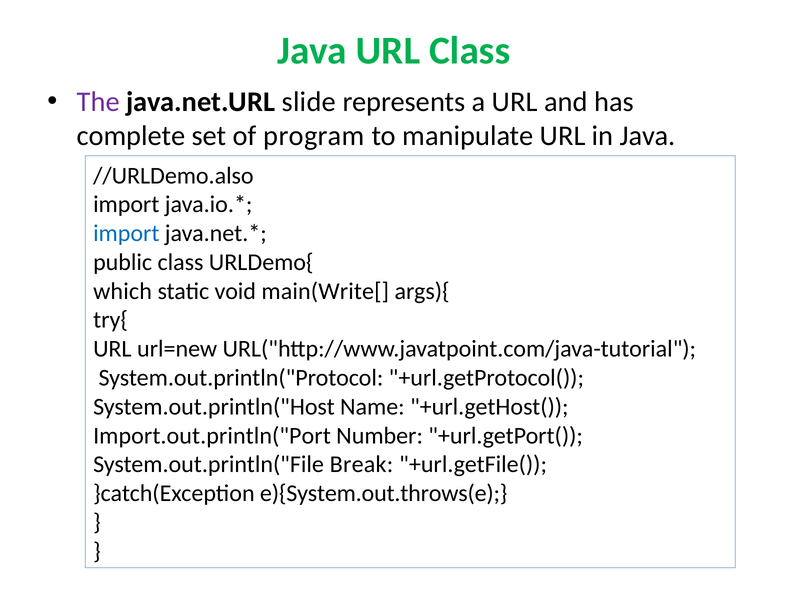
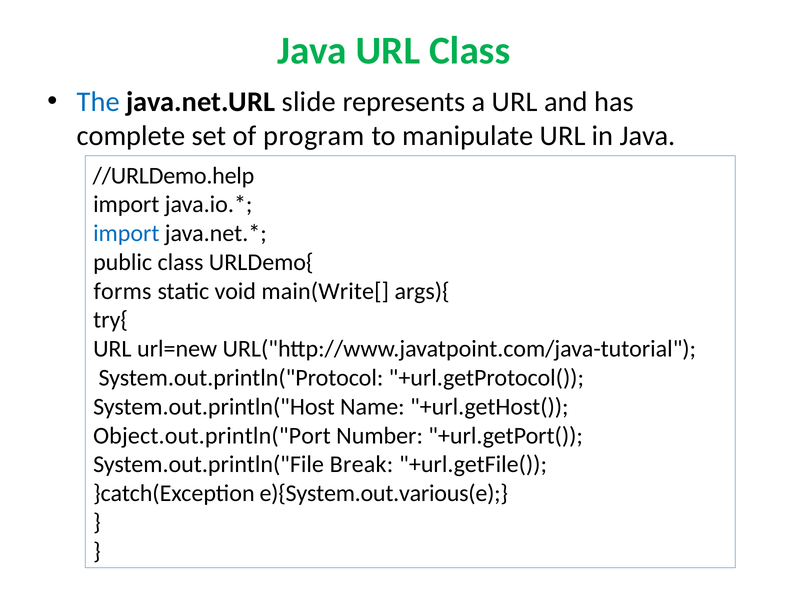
The colour: purple -> blue
//URLDemo.also: //URLDemo.also -> //URLDemo.help
which: which -> forms
Import.out.println("Port: Import.out.println("Port -> Object.out.println("Port
e){System.out.throws(e: e){System.out.throws(e -> e){System.out.various(e
